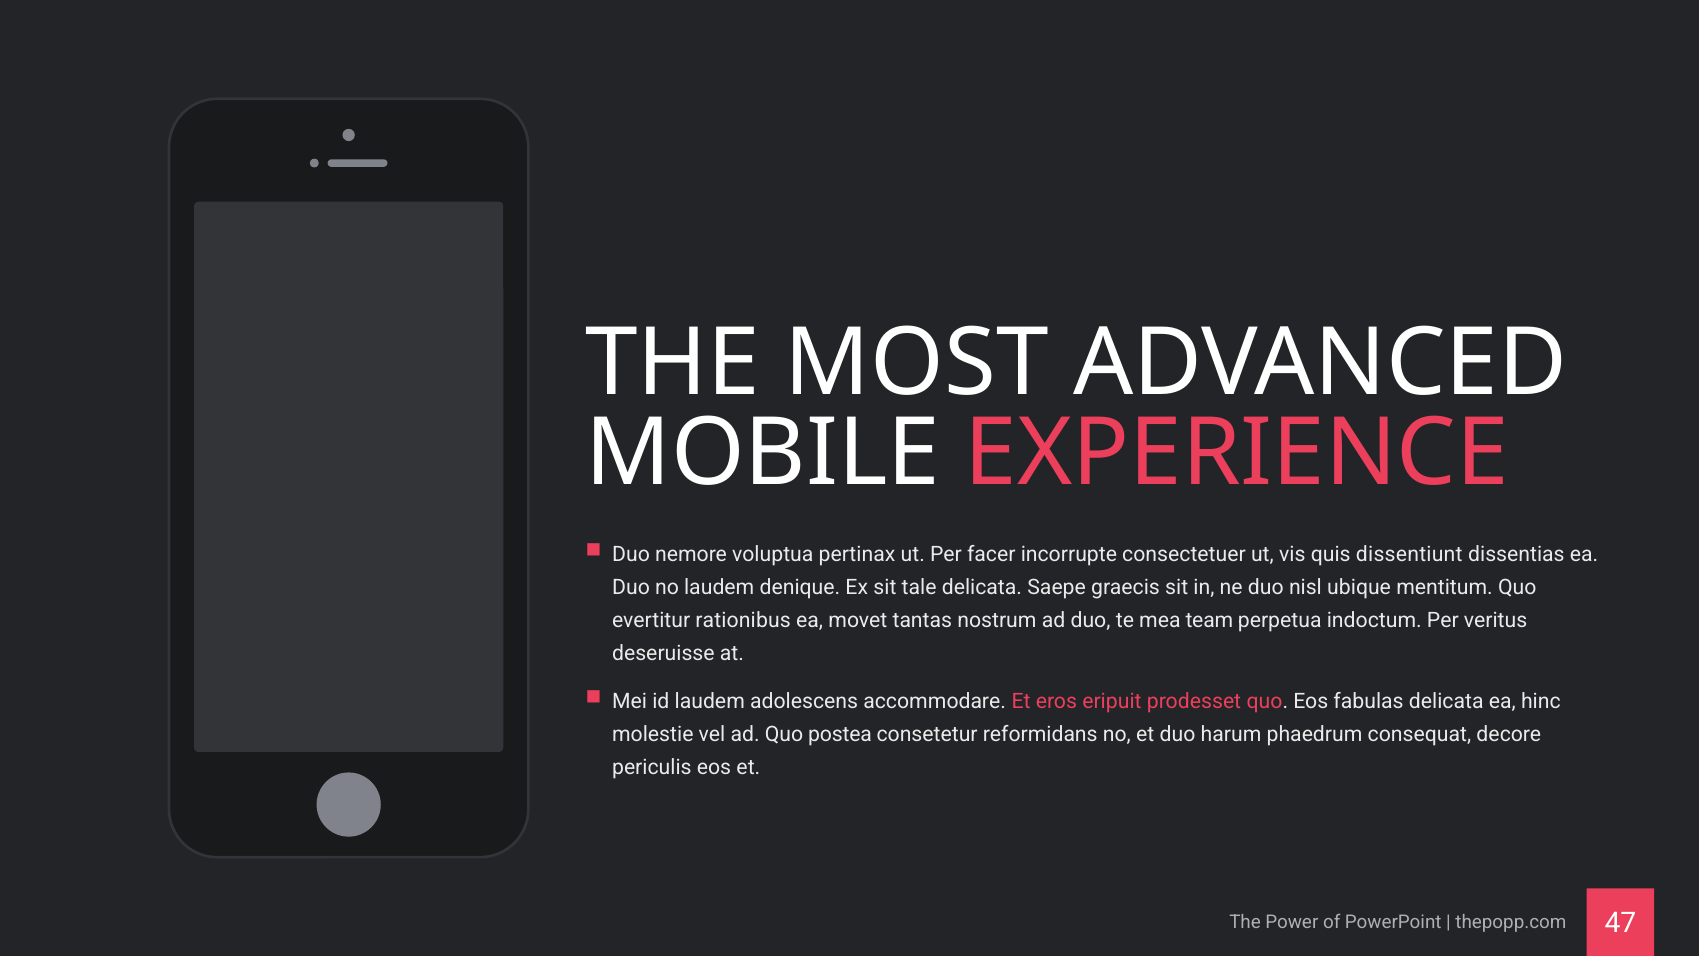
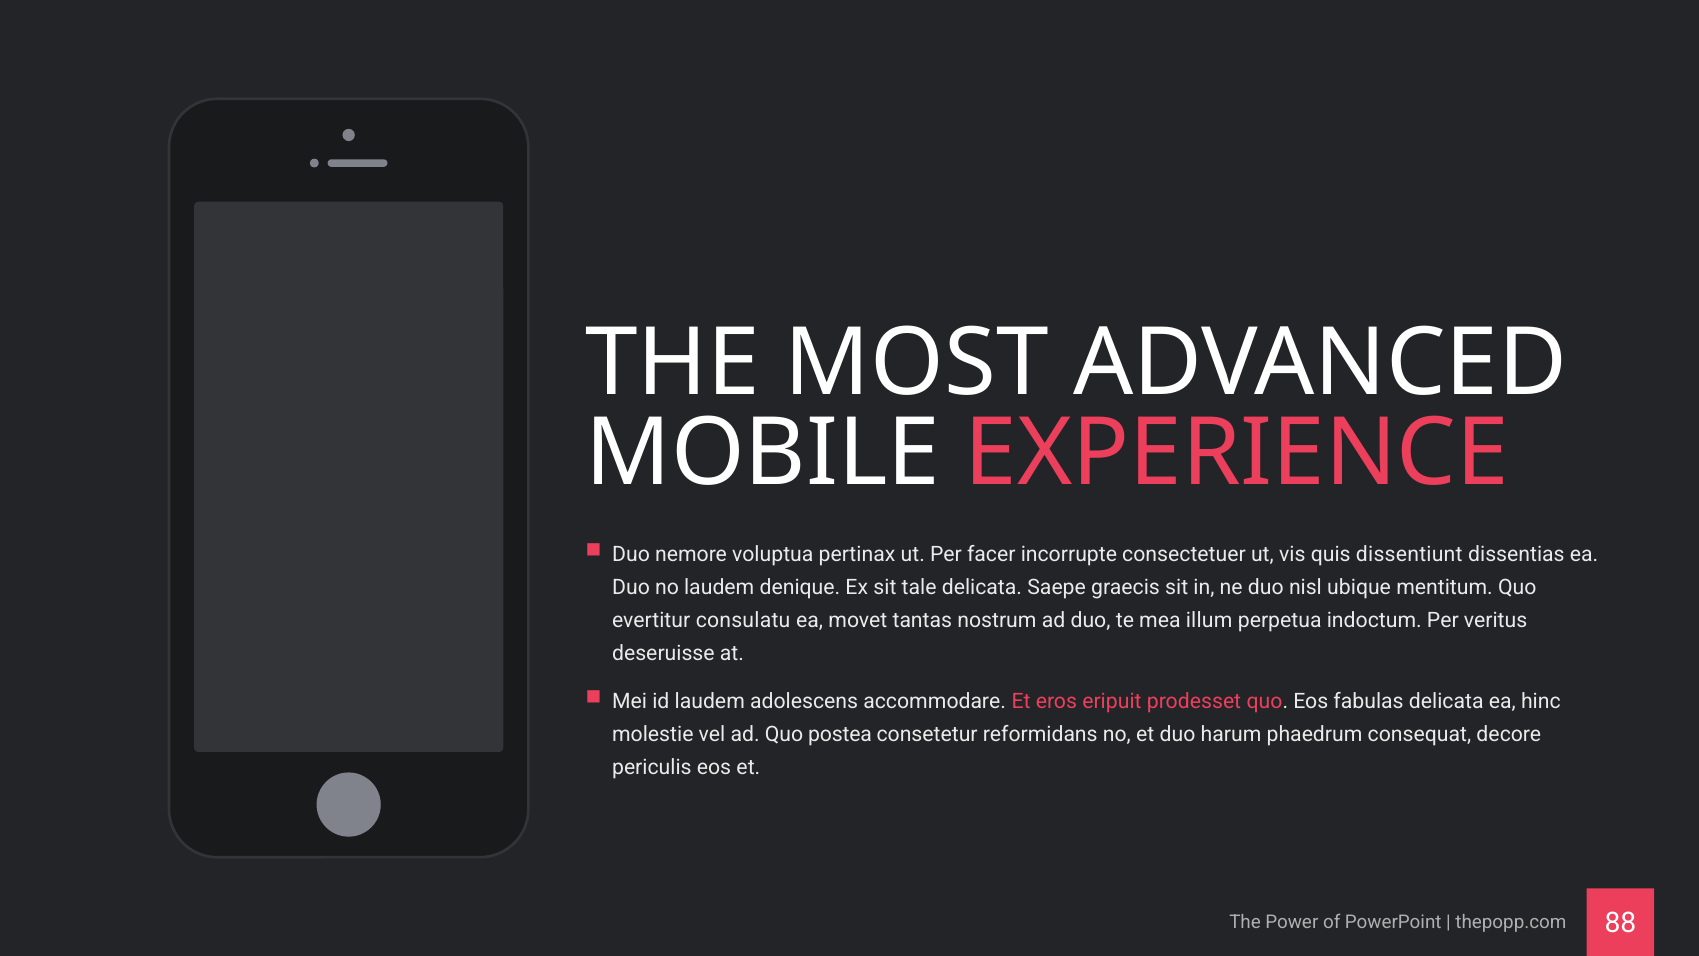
rationibus: rationibus -> consulatu
team: team -> illum
47: 47 -> 88
